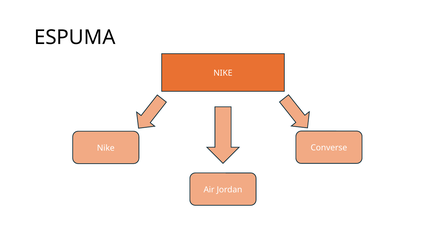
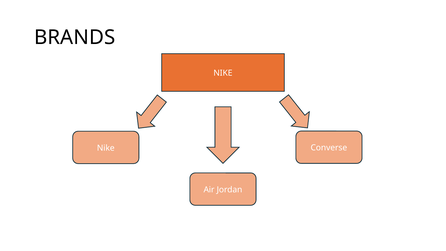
ESPUMA: ESPUMA -> BRANDS
